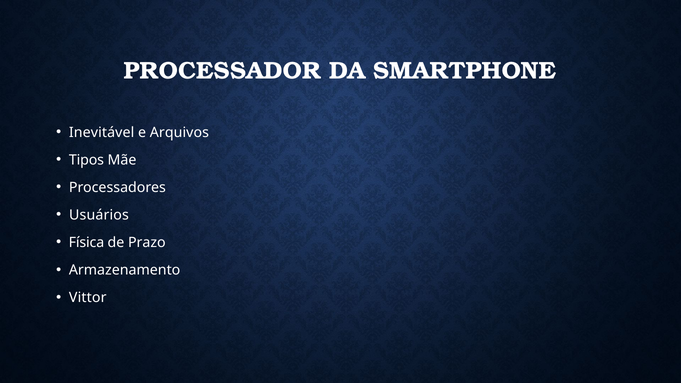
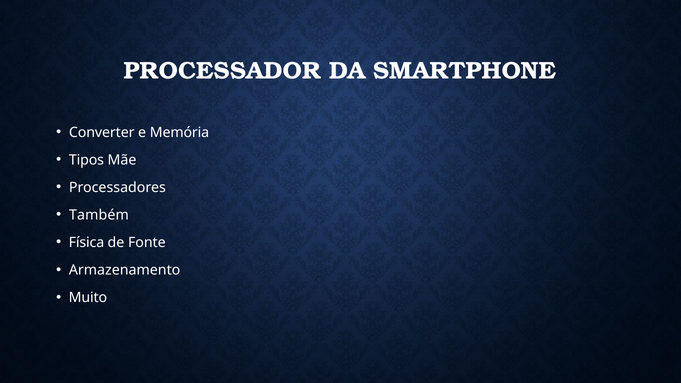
Inevitável: Inevitável -> Converter
Arquivos: Arquivos -> Memória
Usuários: Usuários -> Também
Prazo: Prazo -> Fonte
Vittor: Vittor -> Muito
